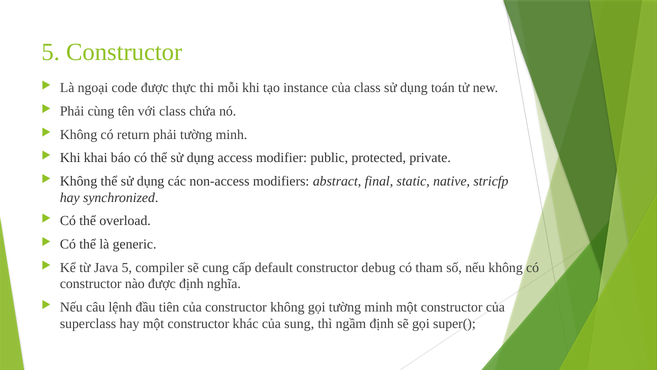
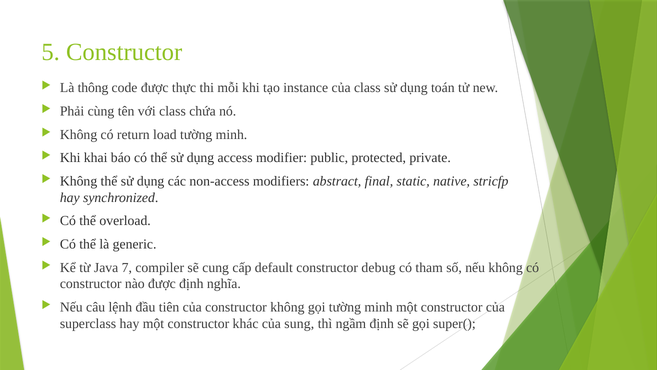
ngoại: ngoại -> thông
return phải: phải -> load
Java 5: 5 -> 7
